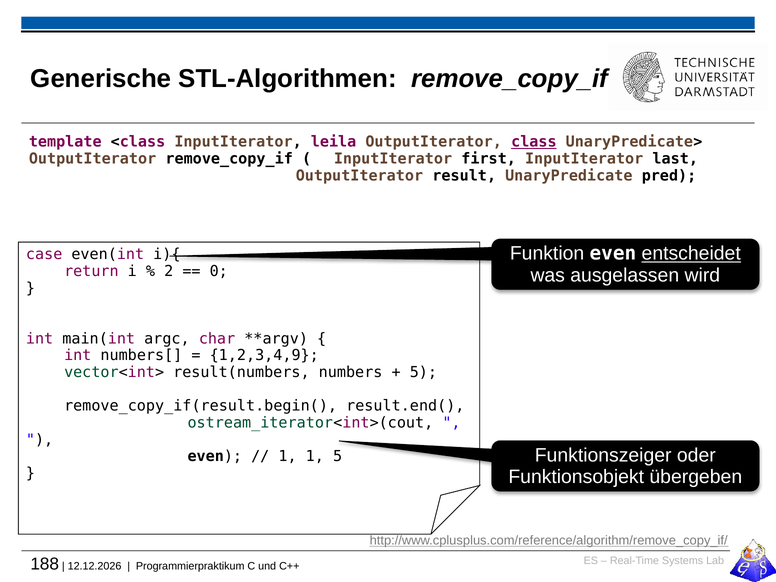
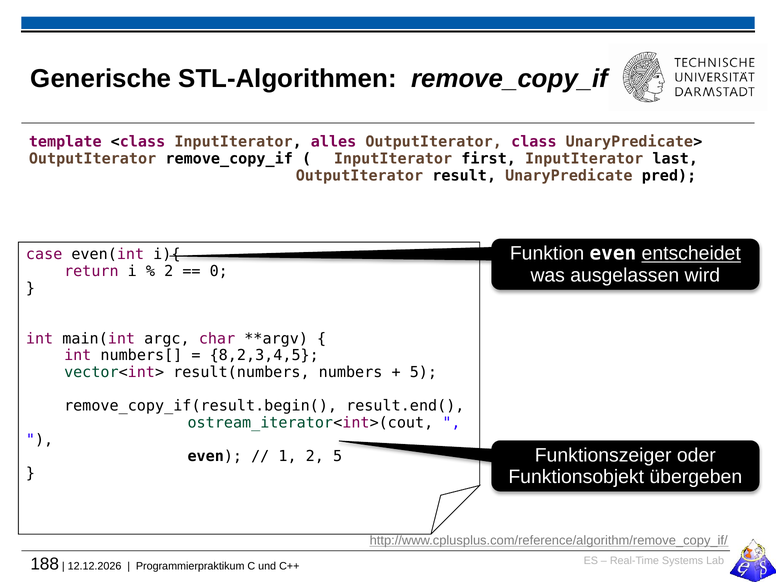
leila: leila -> alles
class underline: present -> none
1,2,3,4,9: 1,2,3,4,9 -> 8,2,3,4,5
1 1: 1 -> 2
